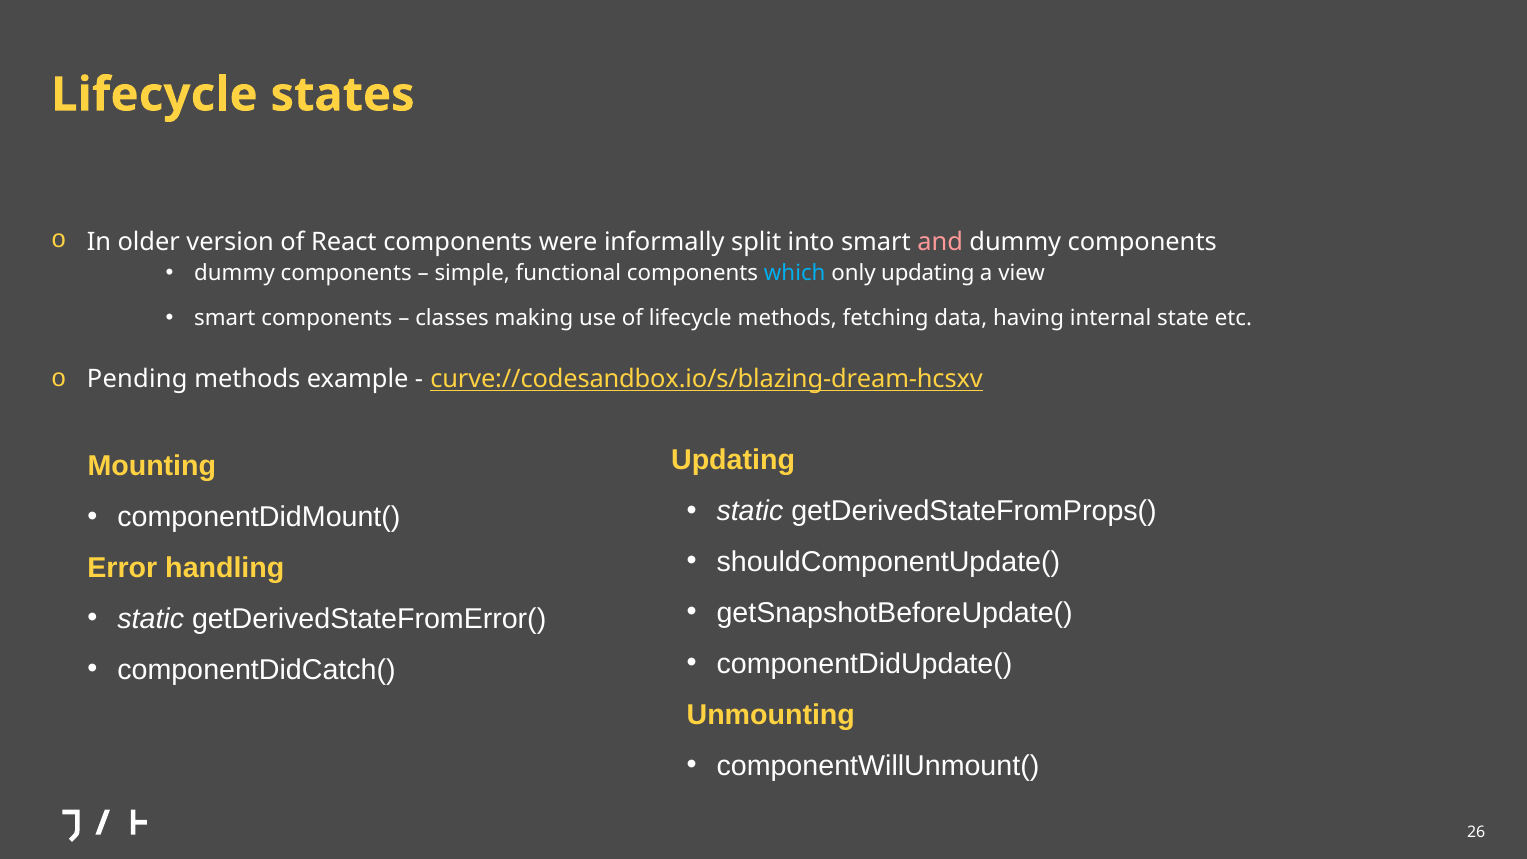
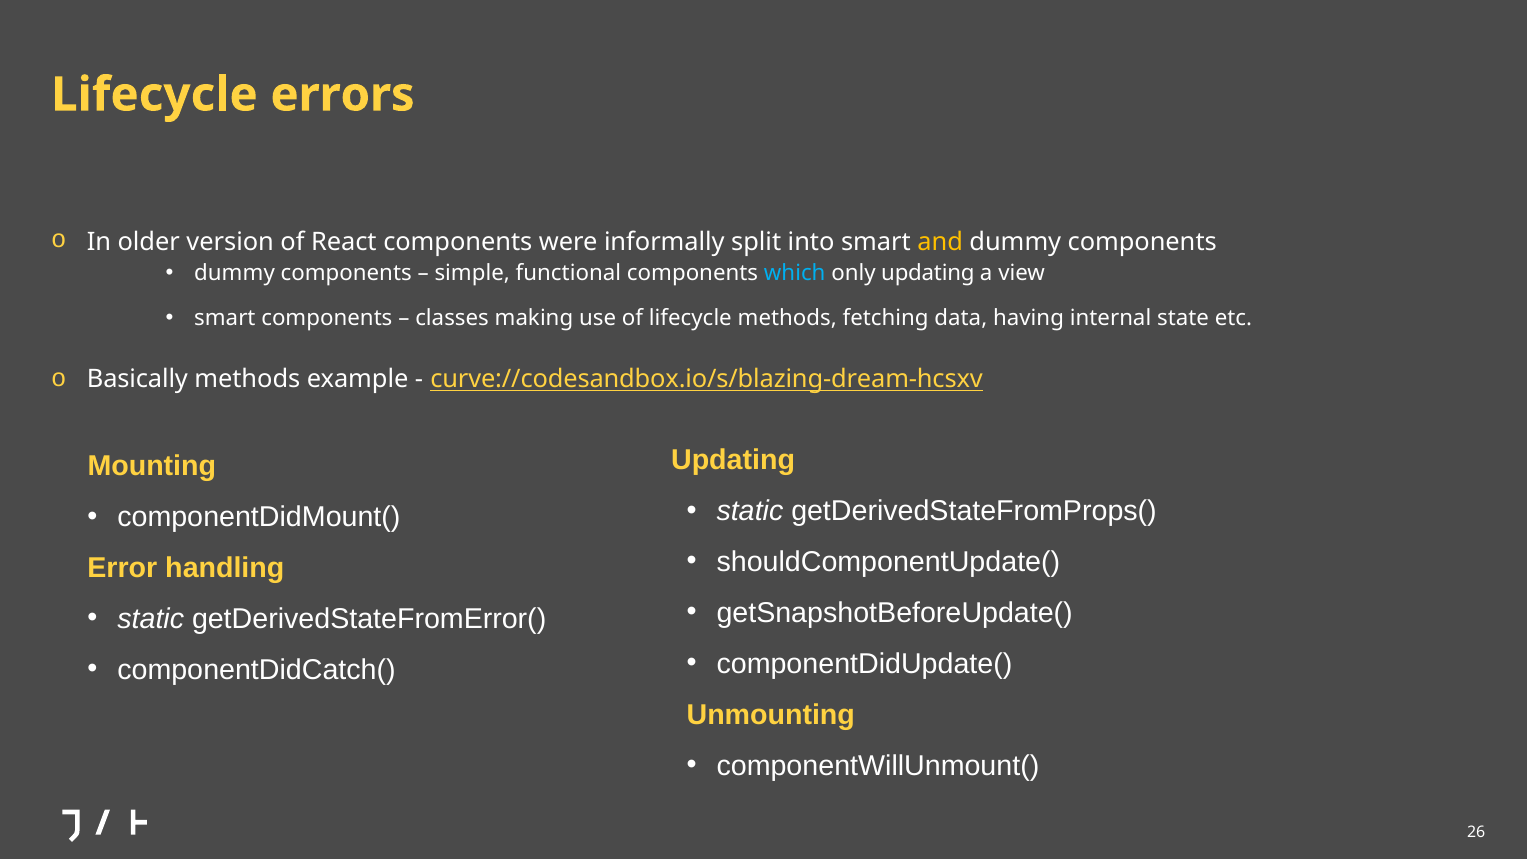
states: states -> errors
and colour: pink -> yellow
Pending: Pending -> Basically
